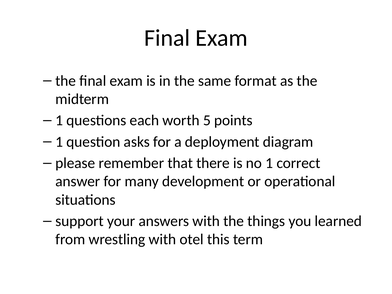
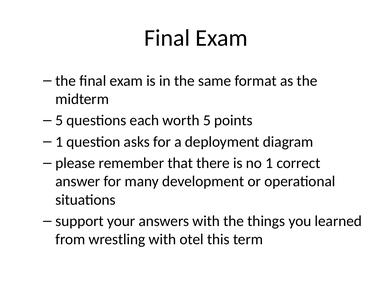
1 at (59, 120): 1 -> 5
